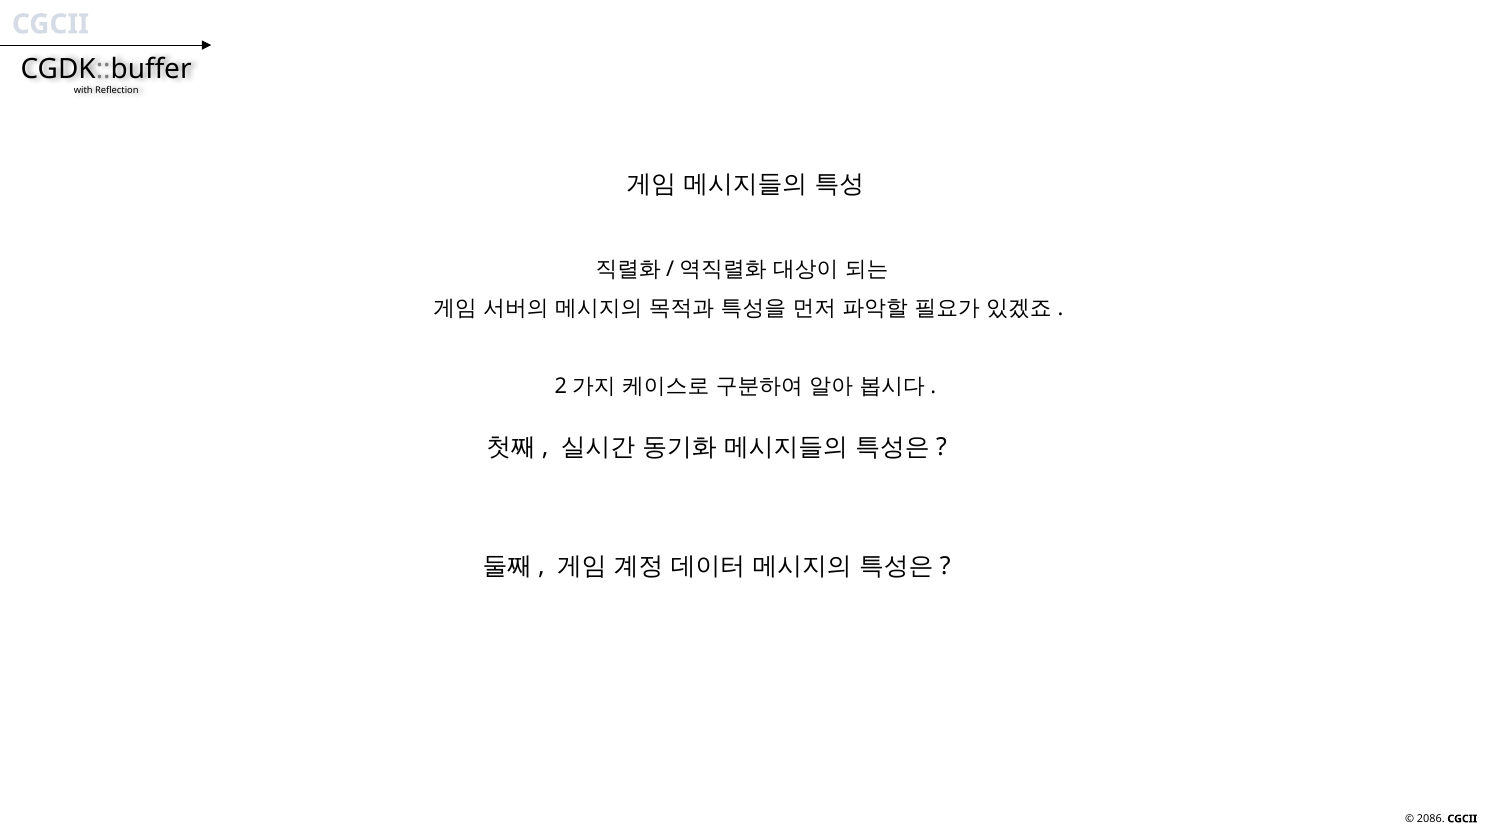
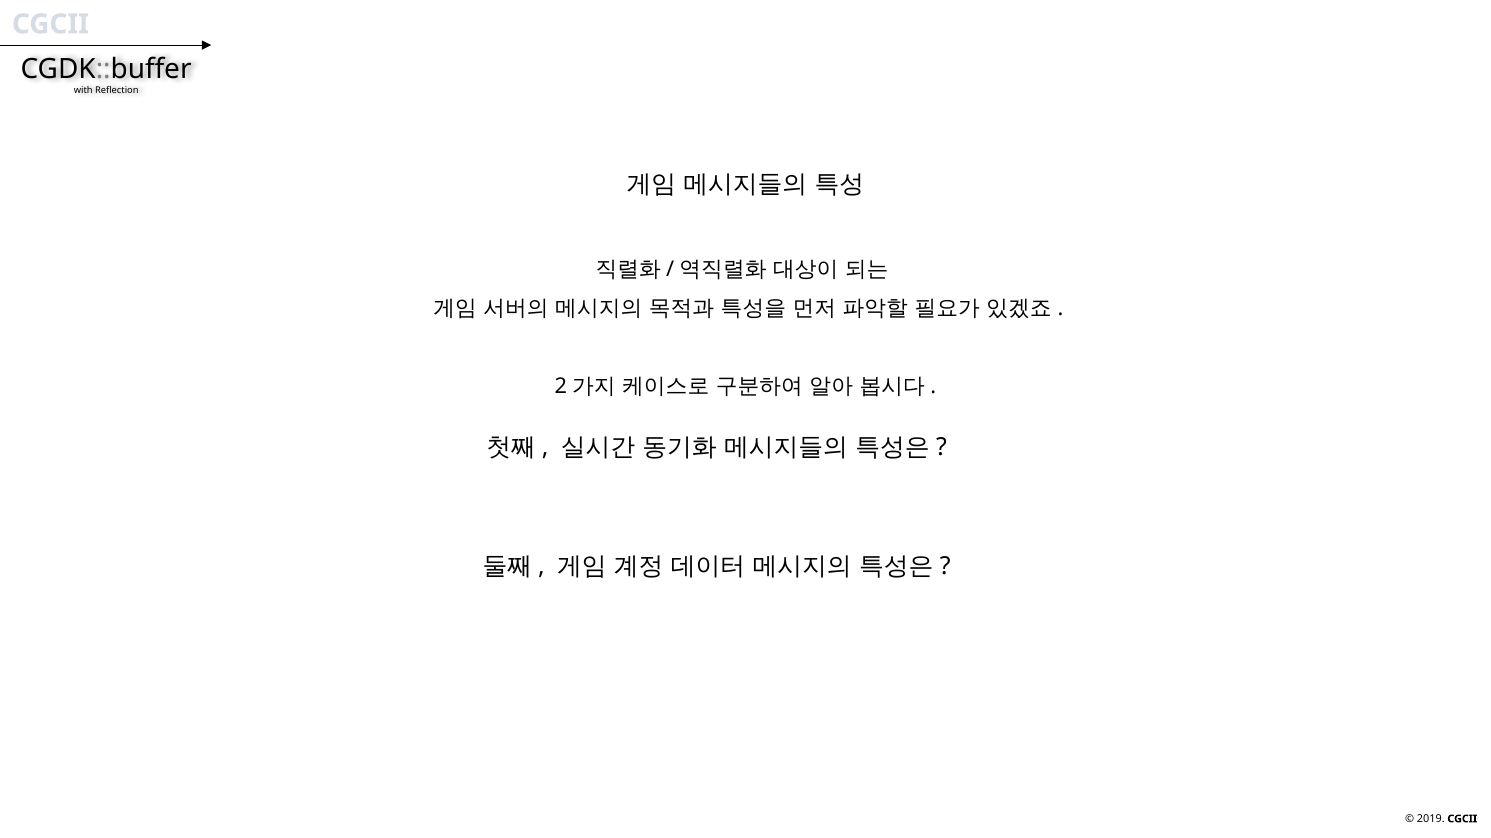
2086: 2086 -> 2019
